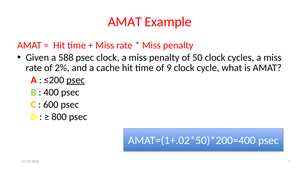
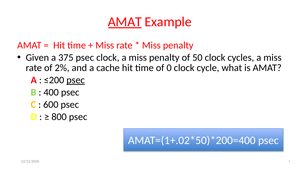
AMAT at (125, 22) underline: none -> present
588: 588 -> 375
9: 9 -> 0
